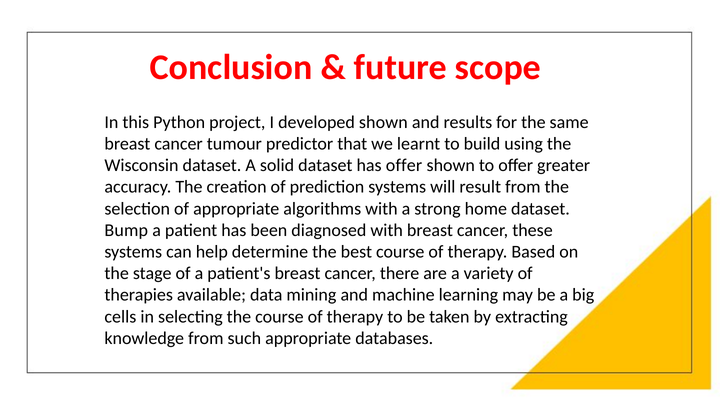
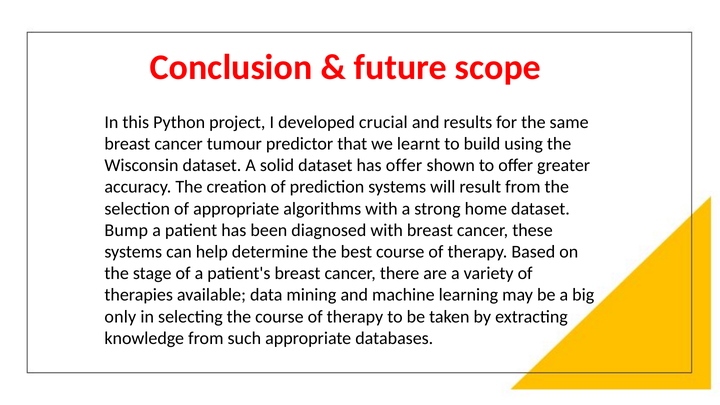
developed shown: shown -> crucial
cells: cells -> only
